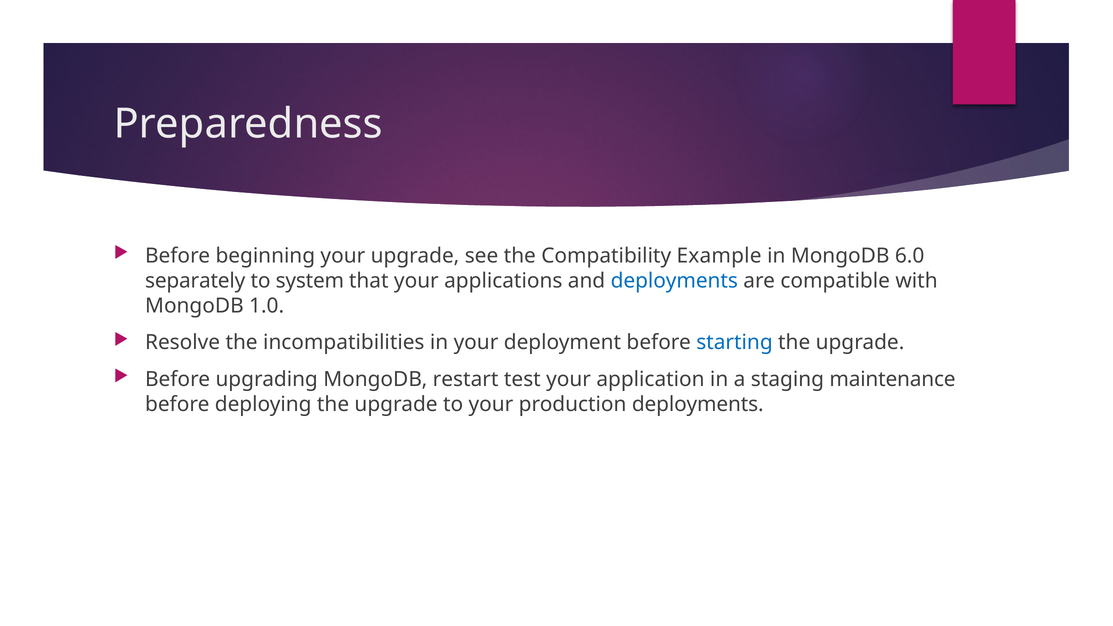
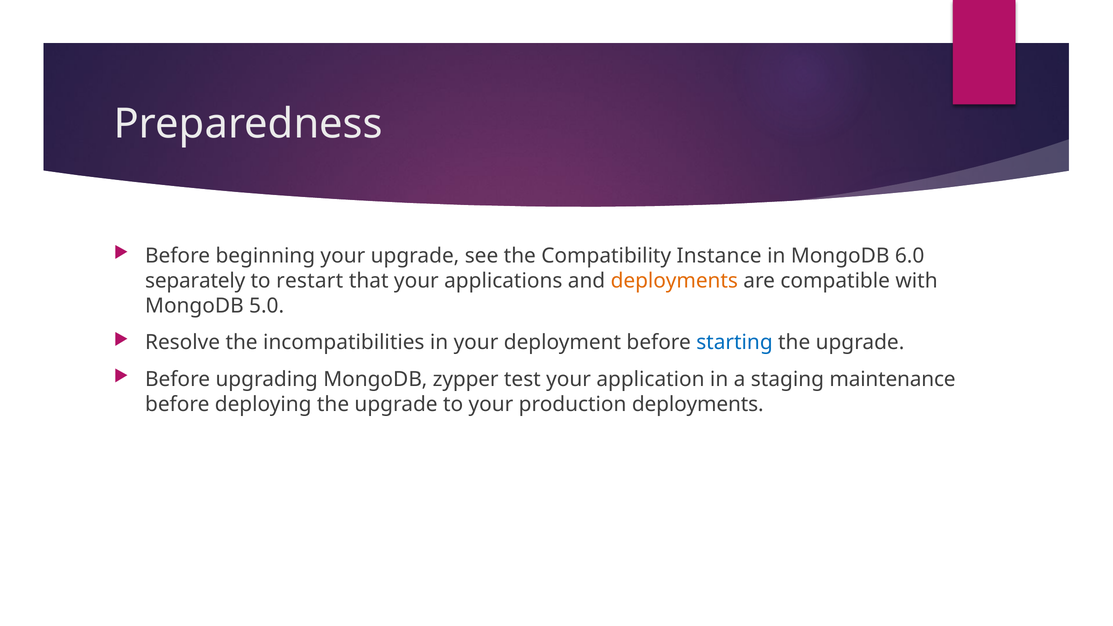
Example: Example -> Instance
system: system -> restart
deployments at (674, 281) colour: blue -> orange
1.0: 1.0 -> 5.0
restart: restart -> zypper
